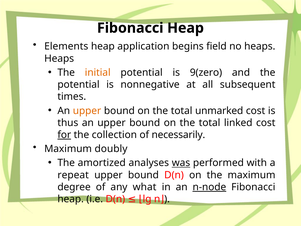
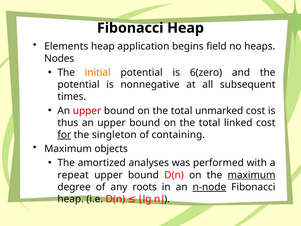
Heaps at (59, 58): Heaps -> Nodes
9(zero: 9(zero -> 6(zero
upper at (87, 111) colour: orange -> red
collection: collection -> singleton
necessarily: necessarily -> containing
doubly: doubly -> objects
was underline: present -> none
maximum at (252, 175) underline: none -> present
what: what -> roots
